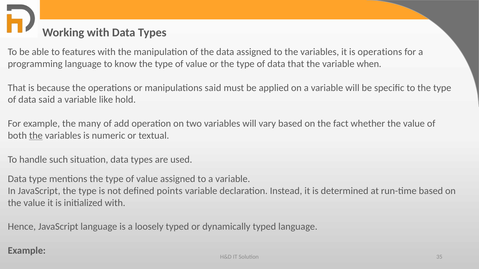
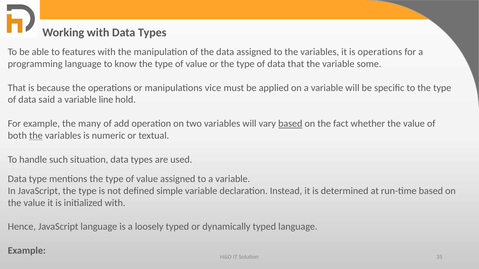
when: when -> some
manipulations said: said -> vice
like: like -> line
based at (290, 124) underline: none -> present
points: points -> simple
